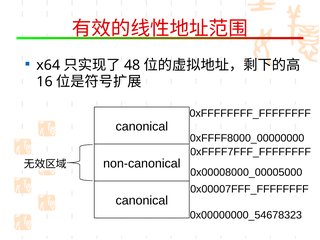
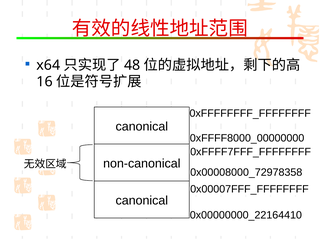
0x00008000_00005000: 0x00008000_00005000 -> 0x00008000_72978358
0x00000000_54678323: 0x00000000_54678323 -> 0x00000000_22164410
